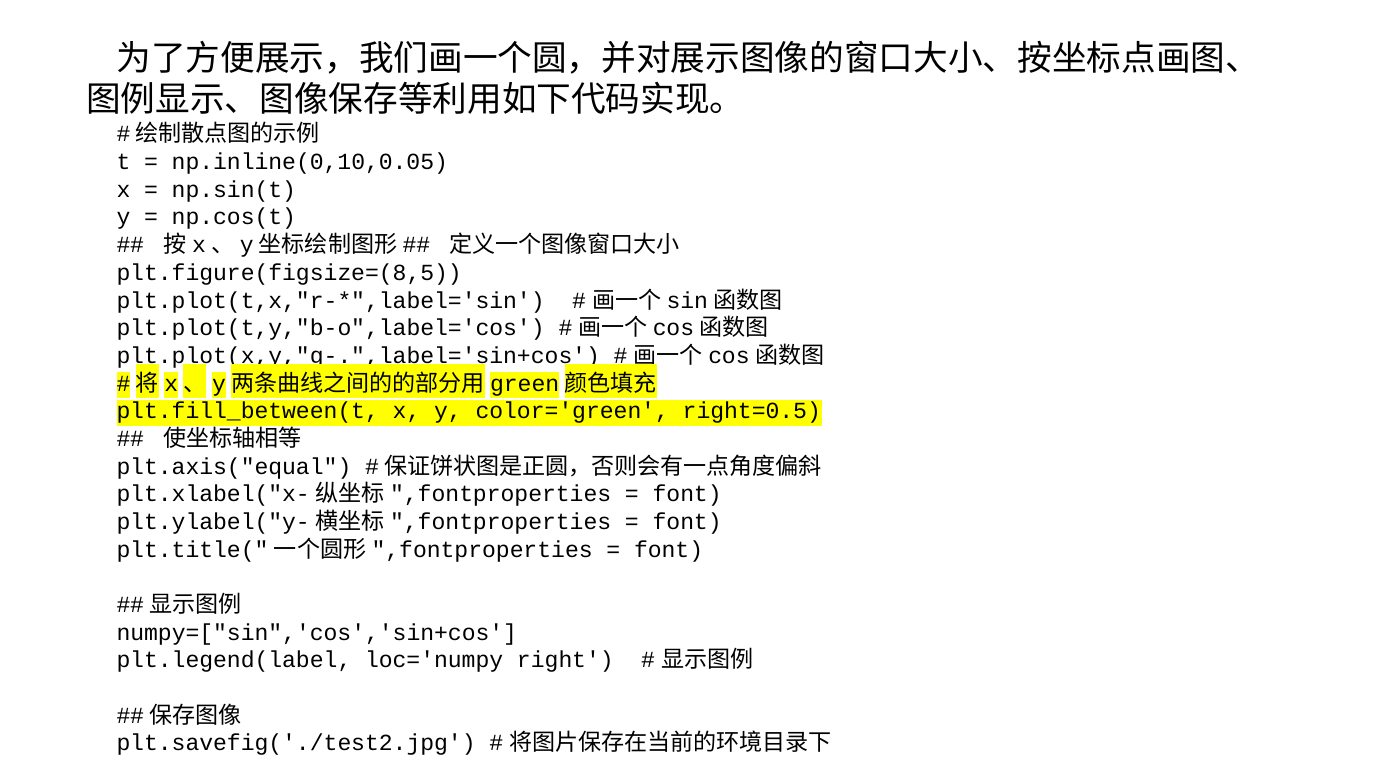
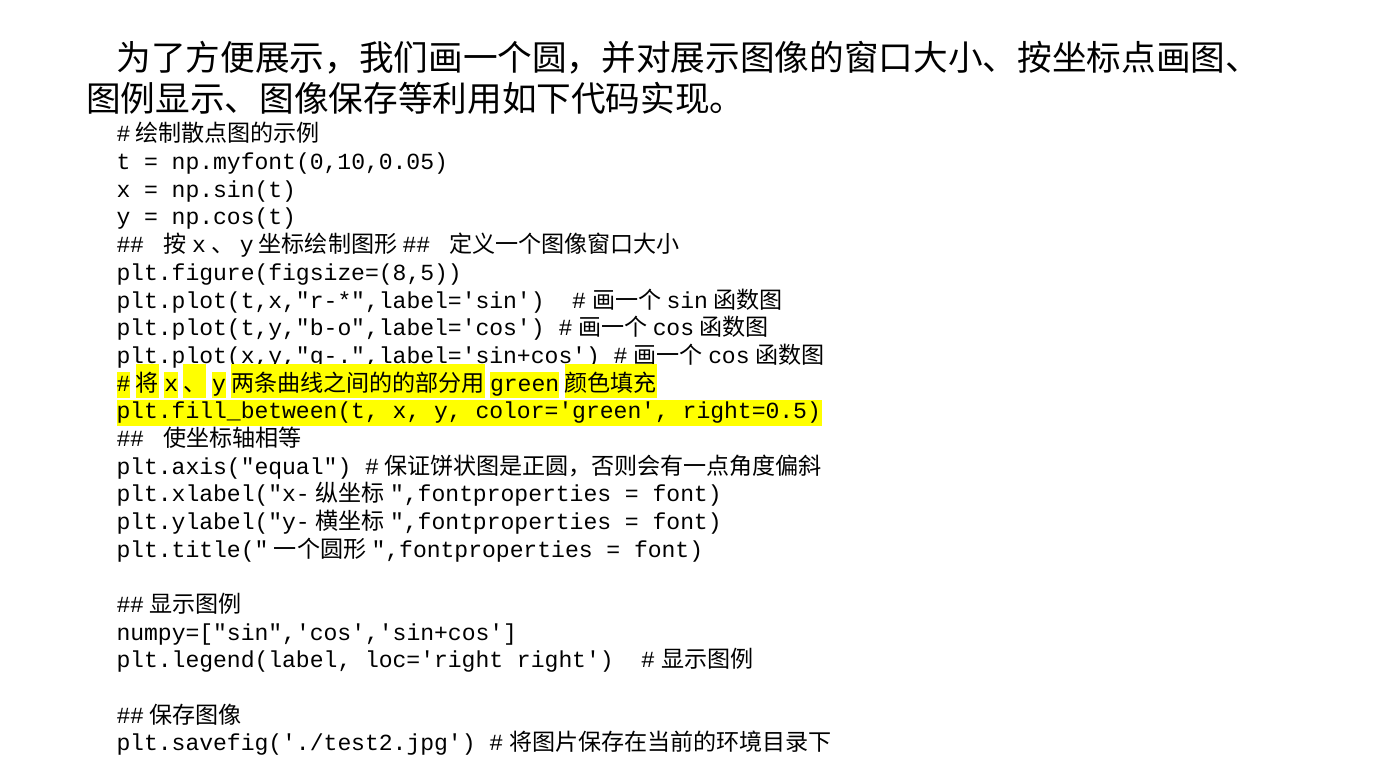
np.inline(0,10,0.05: np.inline(0,10,0.05 -> np.myfont(0,10,0.05
loc='numpy: loc='numpy -> loc='right
